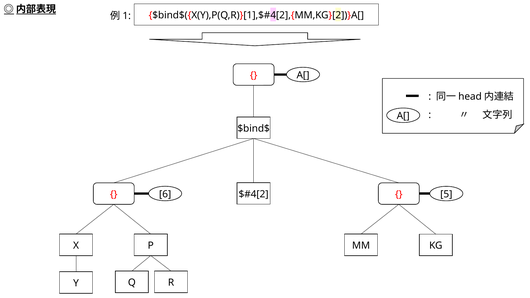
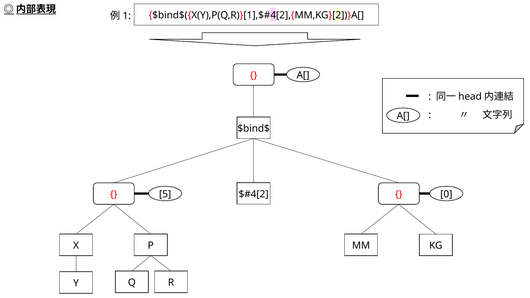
5: 5 -> 0
6: 6 -> 5
